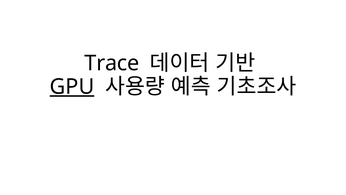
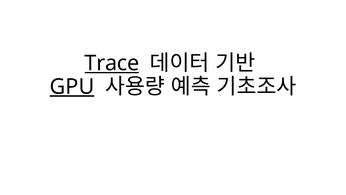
Trace underline: none -> present
